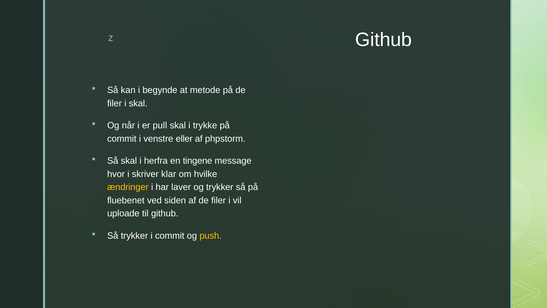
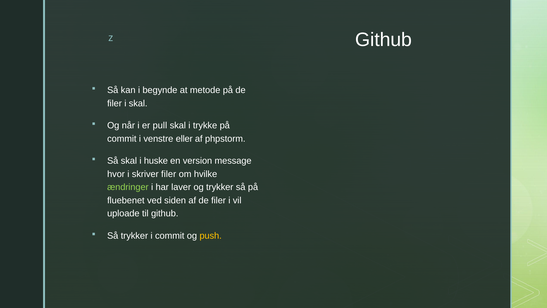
herfra: herfra -> huske
tingene: tingene -> version
skriver klar: klar -> filer
ændringer colour: yellow -> light green
